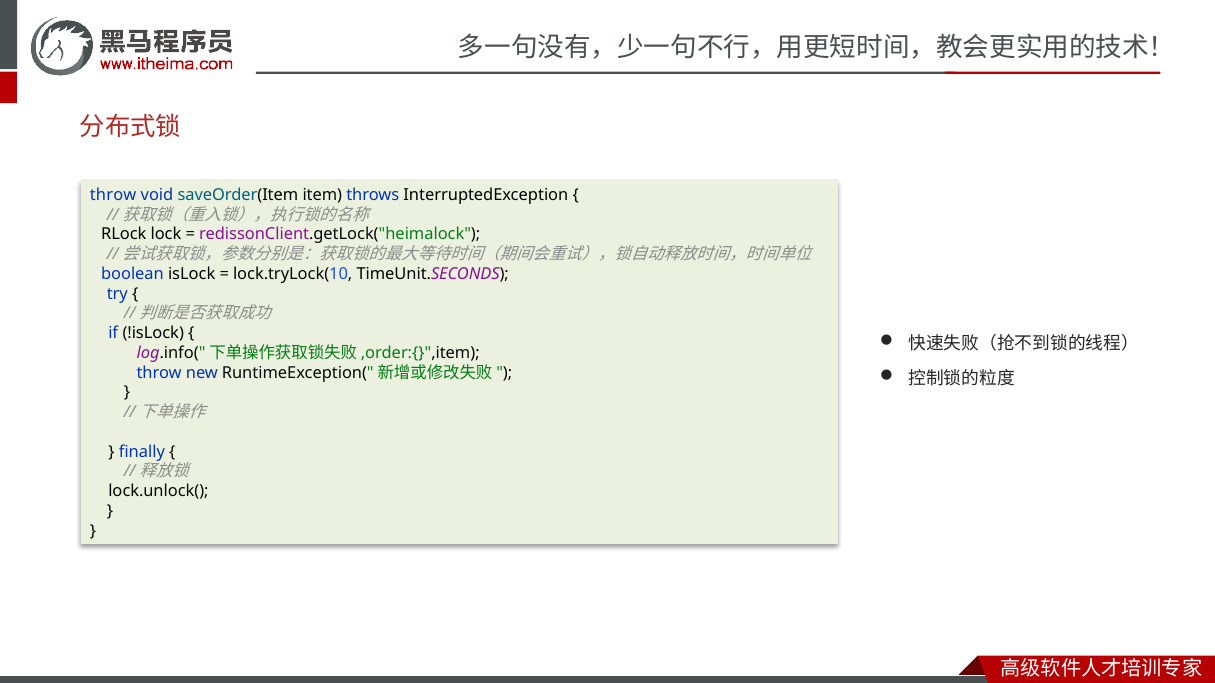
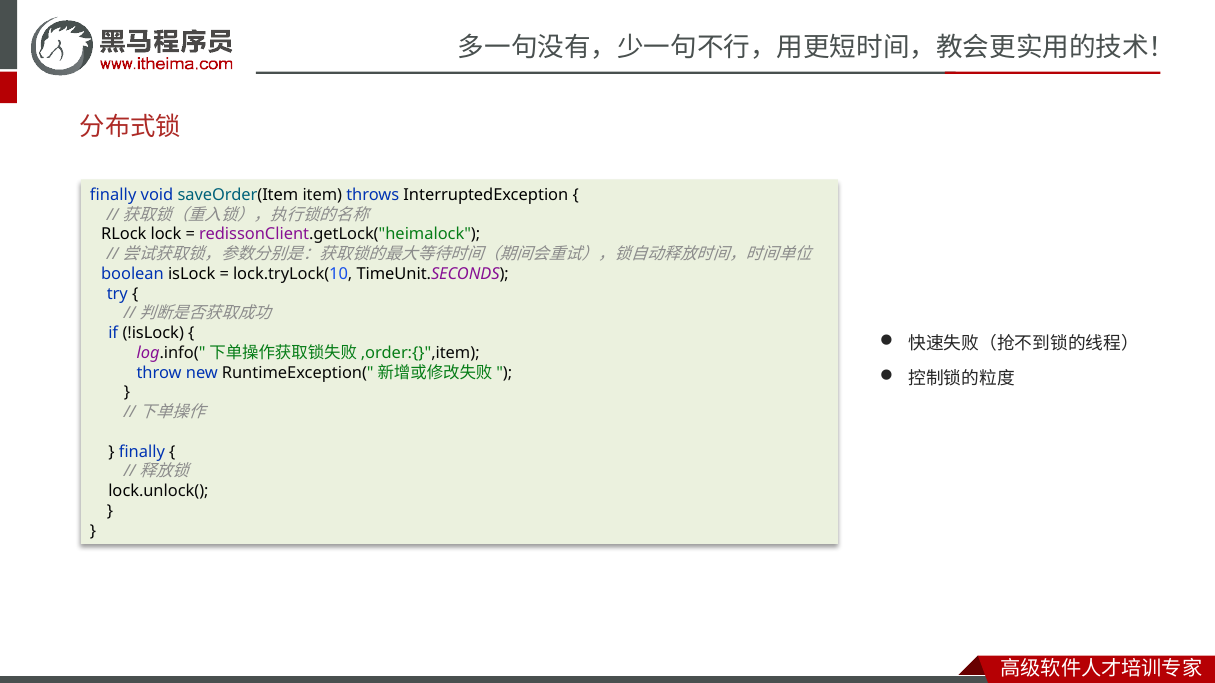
throw at (113, 195): throw -> finally
